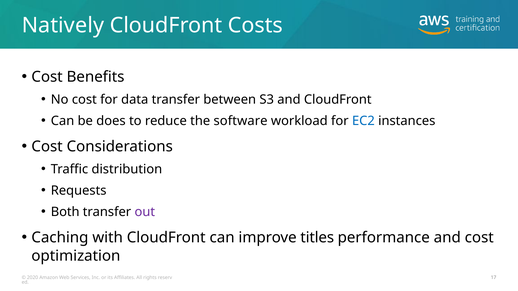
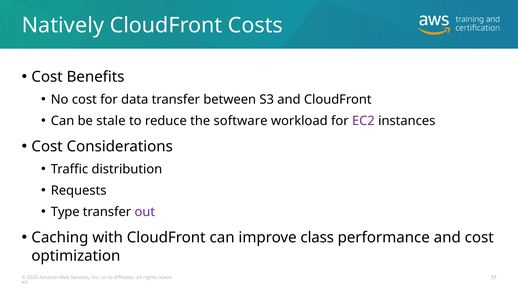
does: does -> stale
EC2 colour: blue -> purple
Both: Both -> Type
titles: titles -> class
